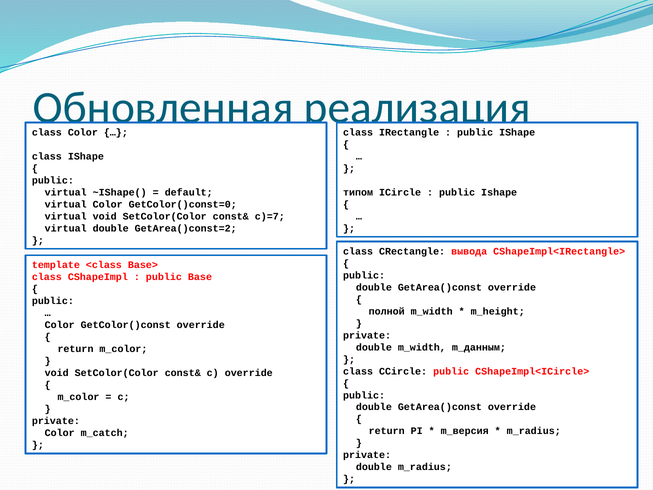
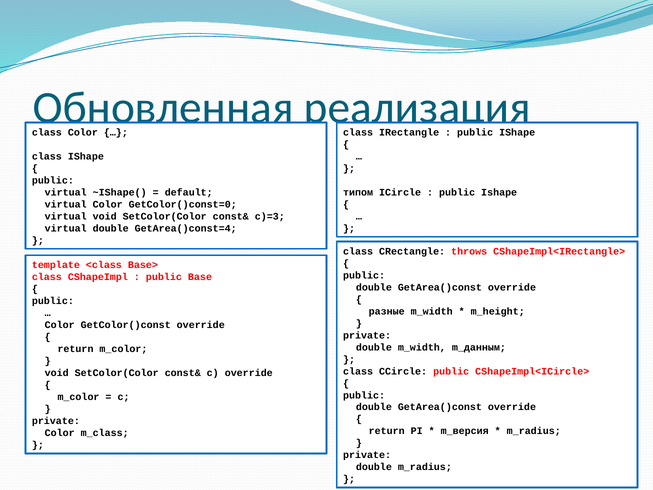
c)=7: c)=7 -> c)=3
GetArea()const=2: GetArea()const=2 -> GetArea()const=4
вывода: вывода -> throws
полной: полной -> разные
m_catch: m_catch -> m_class
